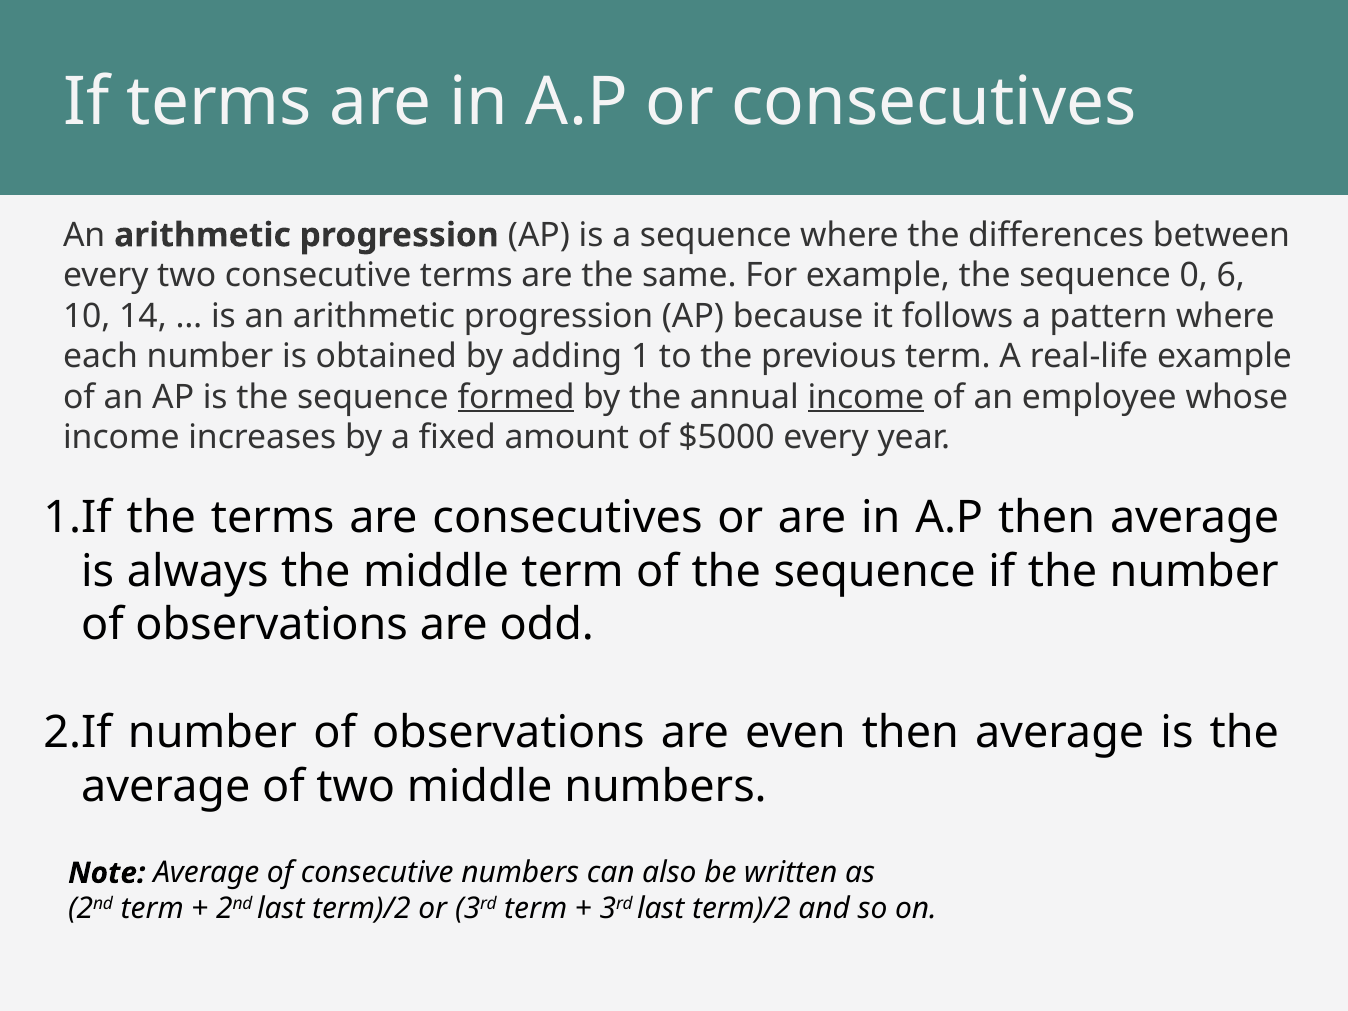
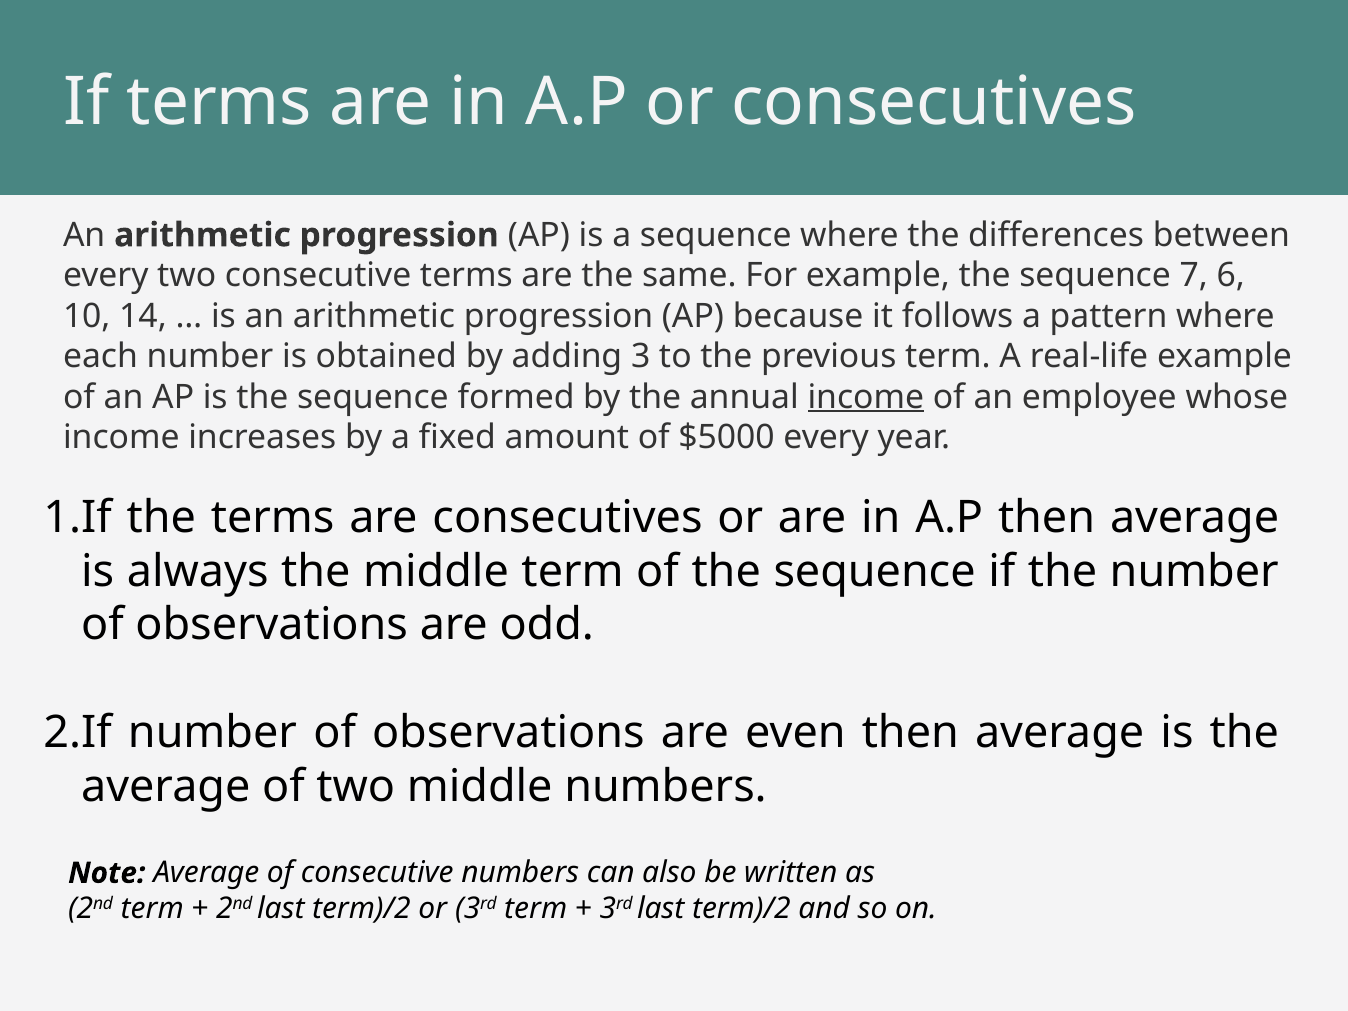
0: 0 -> 7
1: 1 -> 3
formed underline: present -> none
